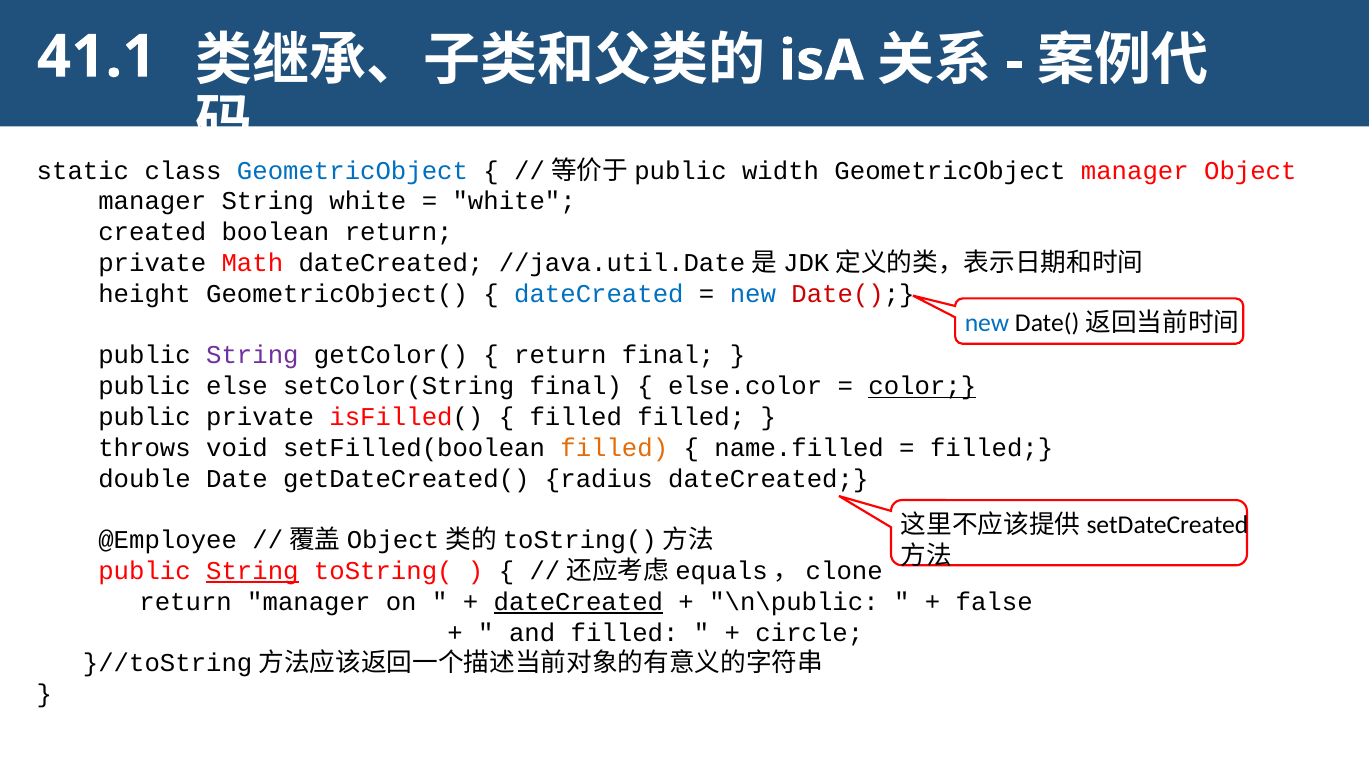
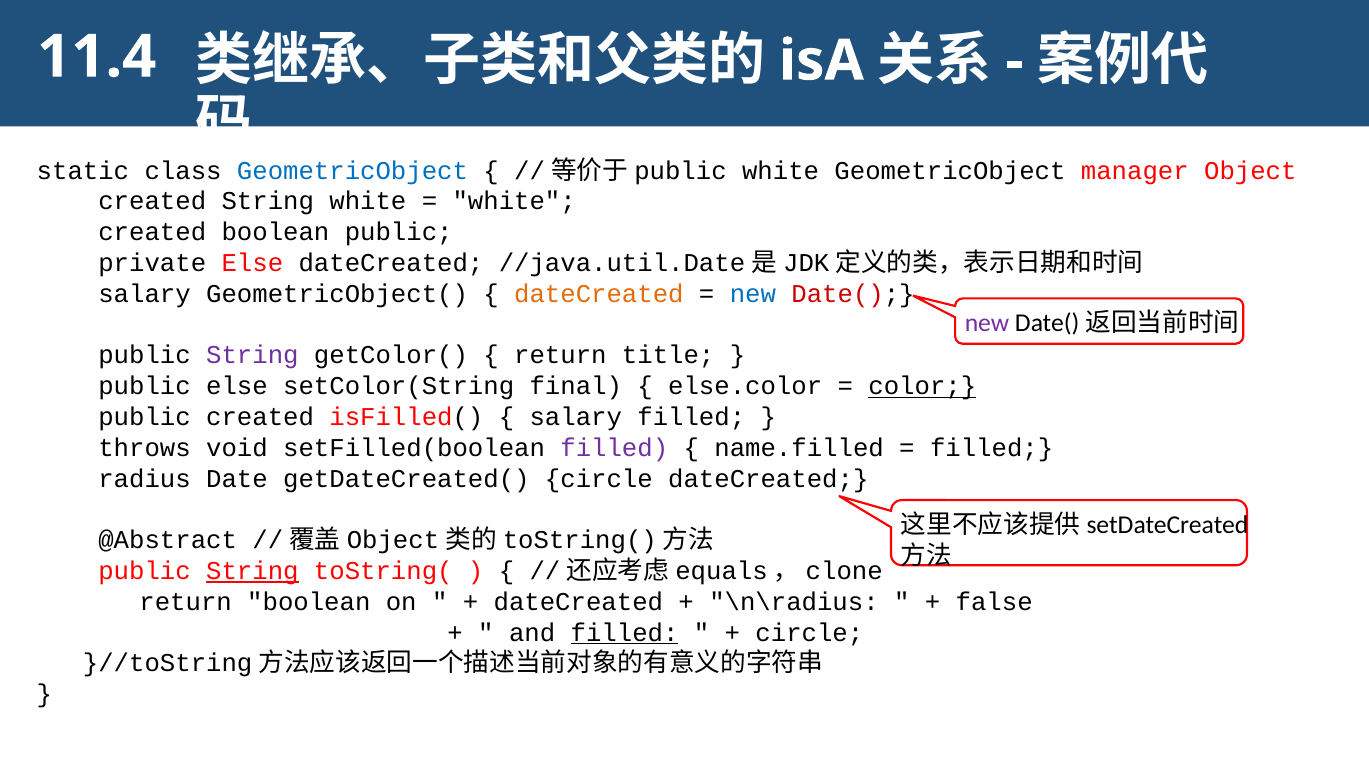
41.1: 41.1 -> 11.4
width at (781, 171): width -> white
manager at (152, 201): manager -> created
boolean return: return -> public
private Math: Math -> Else
height at (145, 294): height -> salary
dateCreated at (599, 294) colour: blue -> orange
new at (987, 323) colour: blue -> purple
return final: final -> title
public private: private -> created
filled at (576, 417): filled -> salary
filled at (614, 448) colour: orange -> purple
double: double -> radius
getDateCreated( radius: radius -> circle
@Employee: @Employee -> @Abstract
return manager: manager -> boolean
dateCreated at (578, 602) underline: present -> none
\n\public: \n\public -> \n\radius
filled at (625, 633) underline: none -> present
